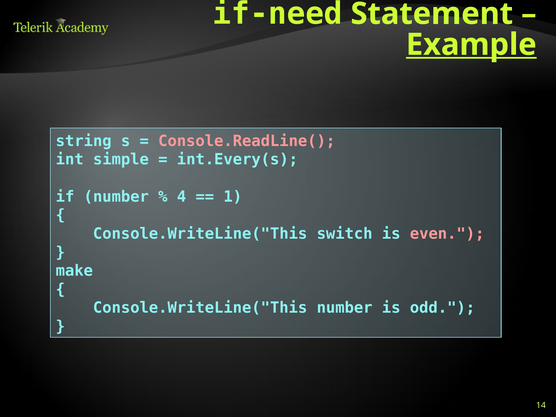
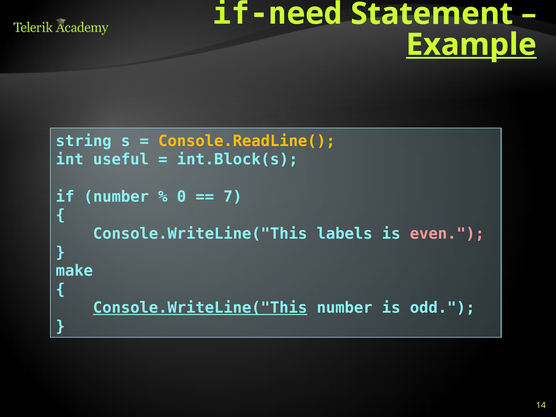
Console.ReadLine( colour: pink -> yellow
simple: simple -> useful
int.Every(s: int.Every(s -> int.Block(s
4: 4 -> 0
1: 1 -> 7
switch: switch -> labels
Console.WriteLine("This at (200, 308) underline: none -> present
